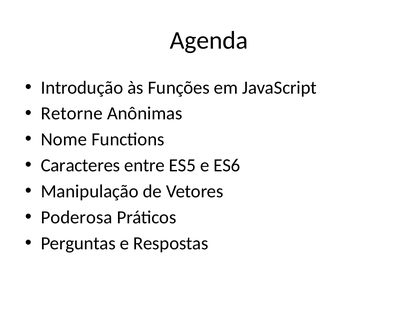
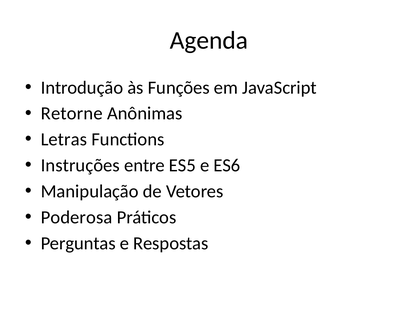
Nome: Nome -> Letras
Caracteres: Caracteres -> Instruções
